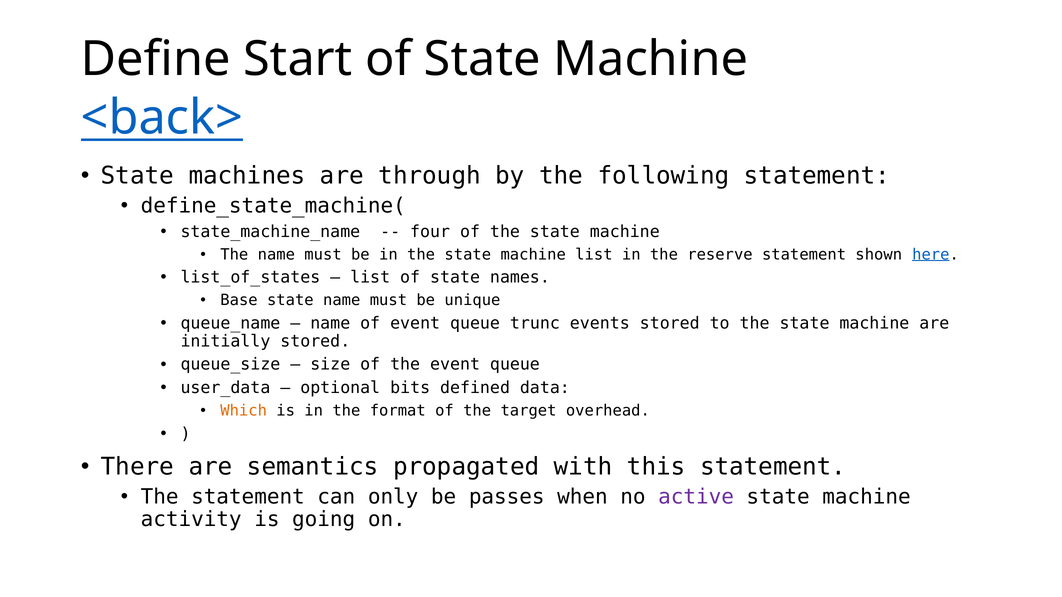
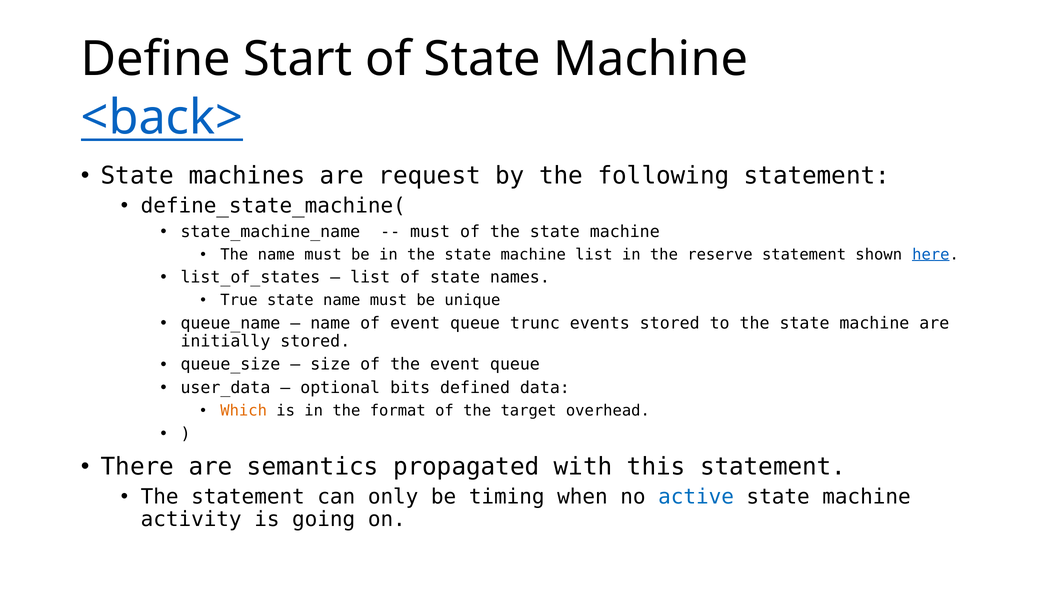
through: through -> request
four at (430, 232): four -> must
Base: Base -> True
passes: passes -> timing
active colour: purple -> blue
